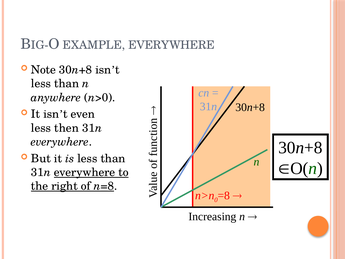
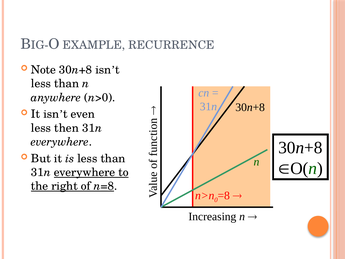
EXAMPLE EVERYWHERE: EVERYWHERE -> RECURRENCE
